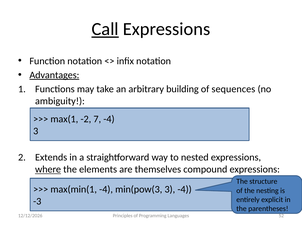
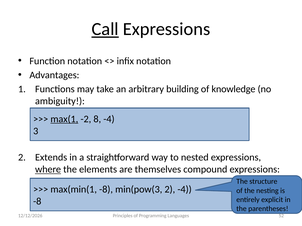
Advantages underline: present -> none
sequences: sequences -> knowledge
max(1 underline: none -> present
7: 7 -> 8
max(min(1 -4: -4 -> -8
min(pow(3 3: 3 -> 2
-3 at (37, 202): -3 -> -8
